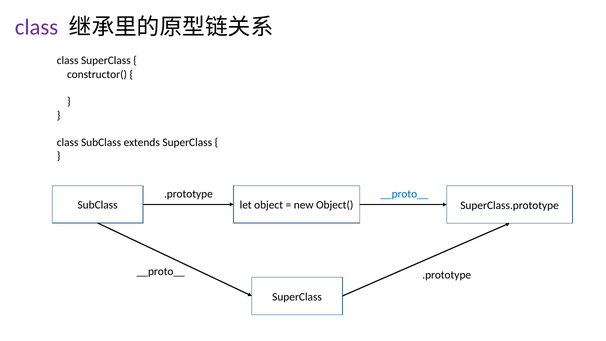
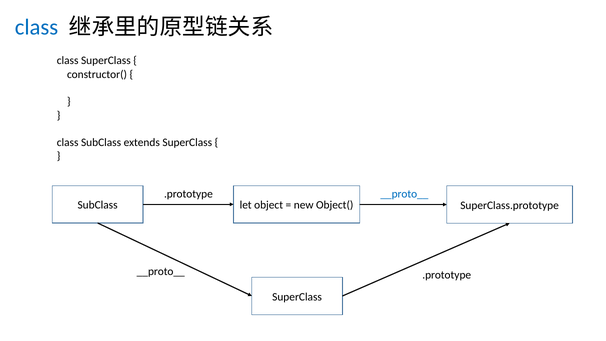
class at (37, 27) colour: purple -> blue
